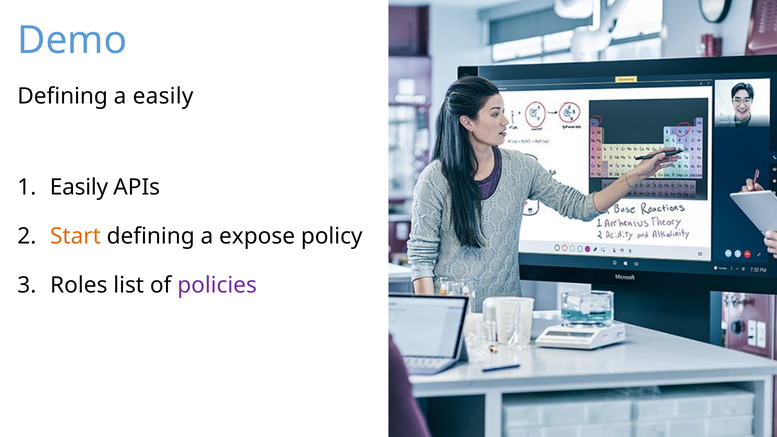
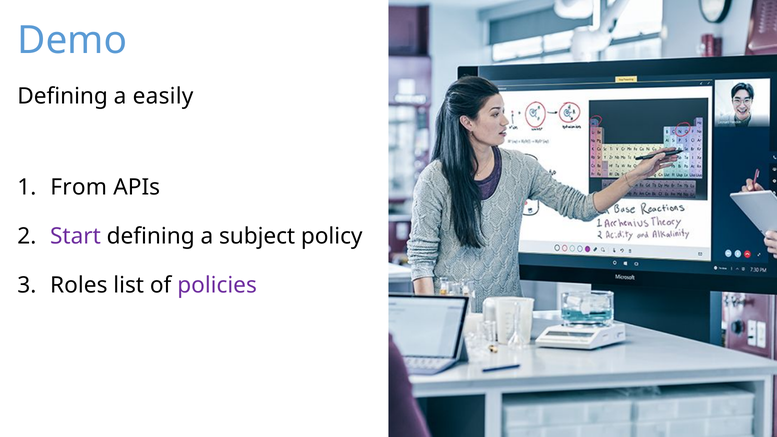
Easily at (79, 187): Easily -> From
Start colour: orange -> purple
expose: expose -> subject
